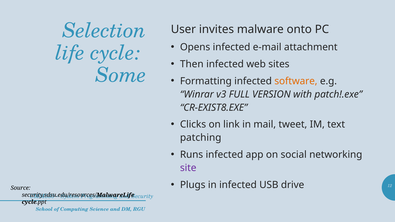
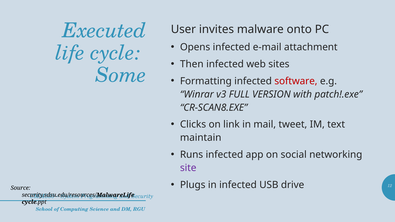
Selection: Selection -> Executed
software colour: orange -> red
CR-EXIST8.EXE: CR-EXIST8.EXE -> CR-SCAN8.EXE
patching: patching -> maintain
